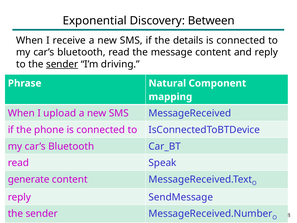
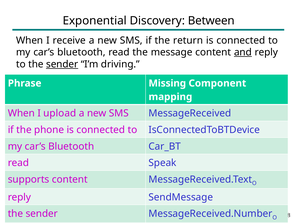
details: details -> return
and underline: none -> present
Natural: Natural -> Missing
generate: generate -> supports
